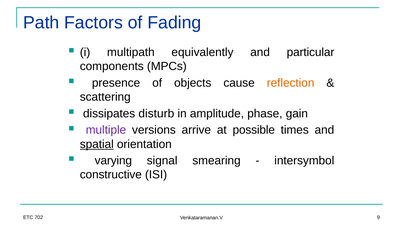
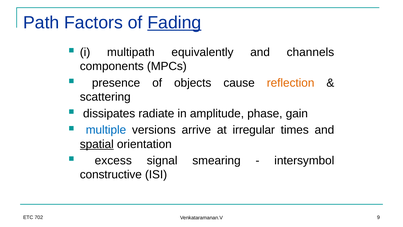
Fading underline: none -> present
particular: particular -> channels
disturb: disturb -> radiate
multiple colour: purple -> blue
possible: possible -> irregular
varying: varying -> excess
